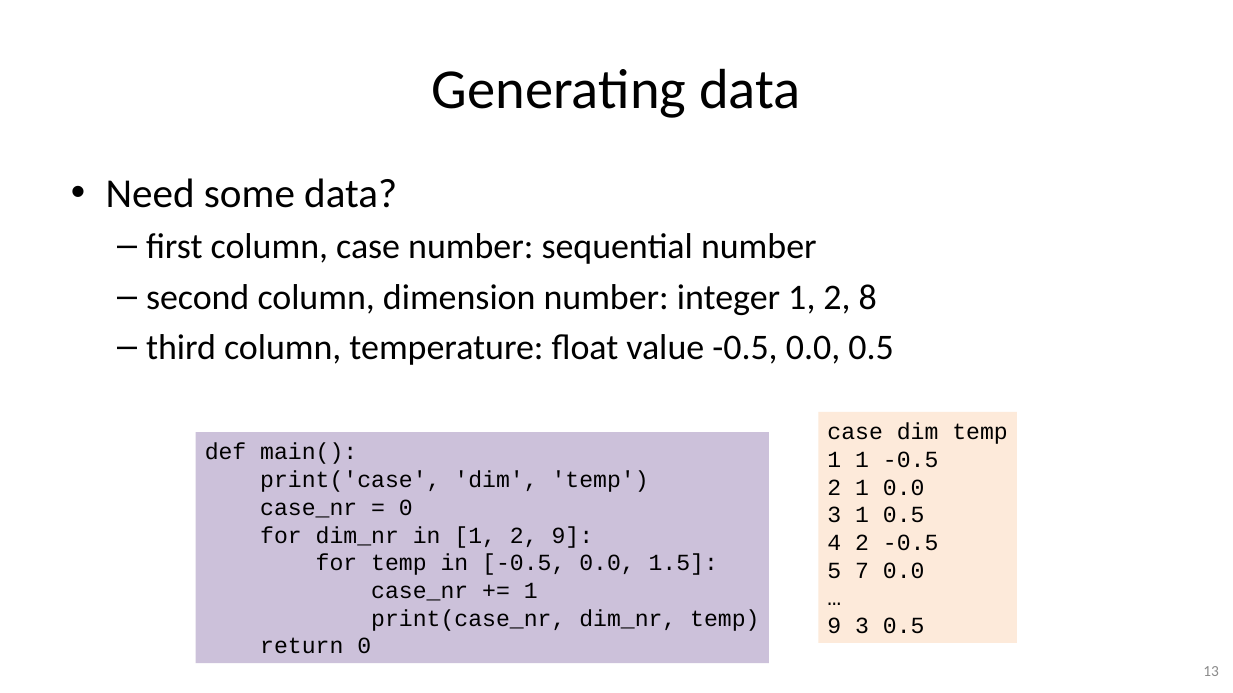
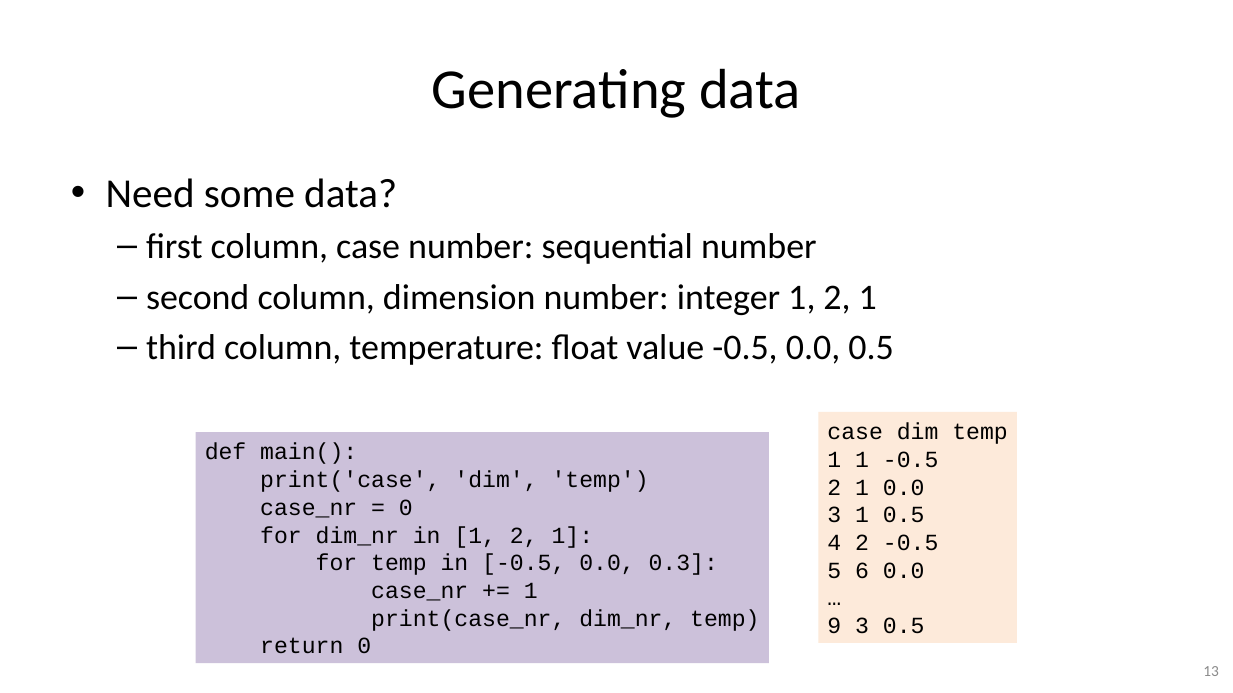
integer 1 2 8: 8 -> 1
in 1 2 9: 9 -> 1
1.5: 1.5 -> 0.3
7: 7 -> 6
